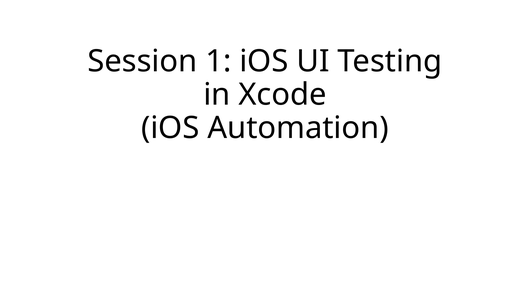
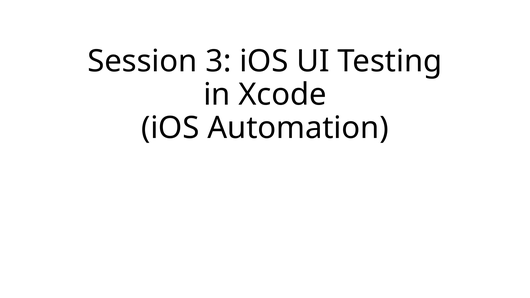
1: 1 -> 3
